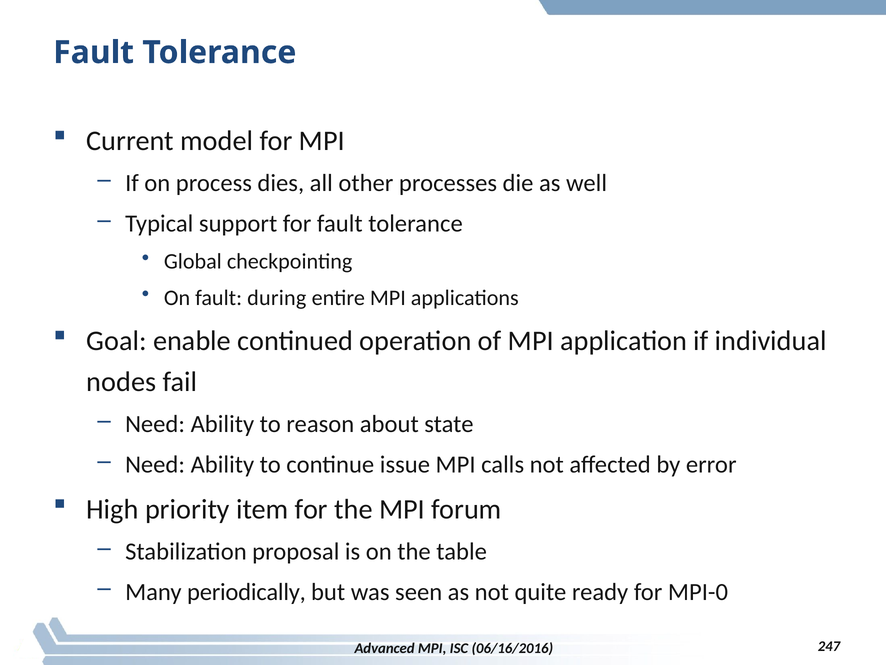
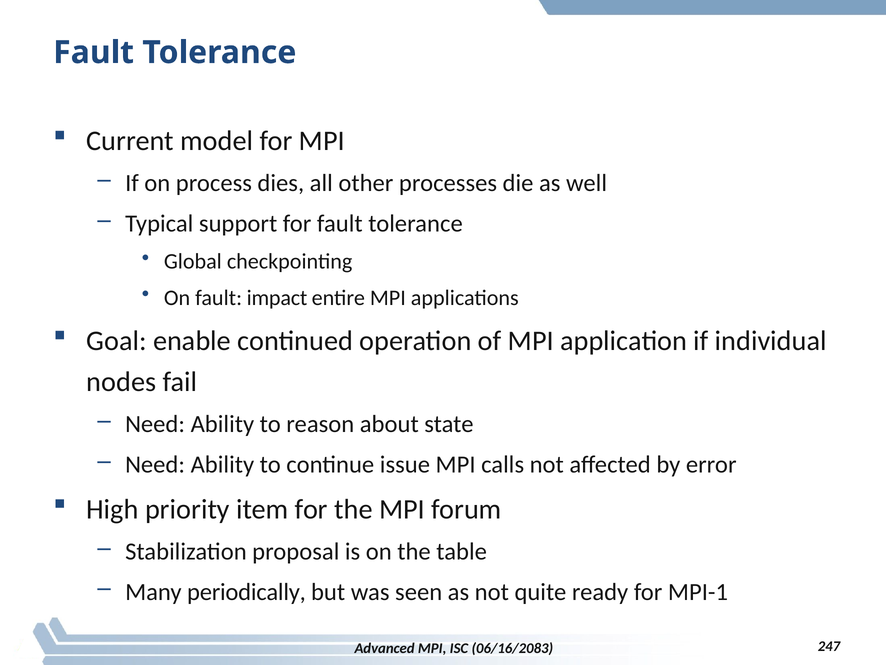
during: during -> impact
MPI-0: MPI-0 -> MPI-1
06/16/2016: 06/16/2016 -> 06/16/2083
